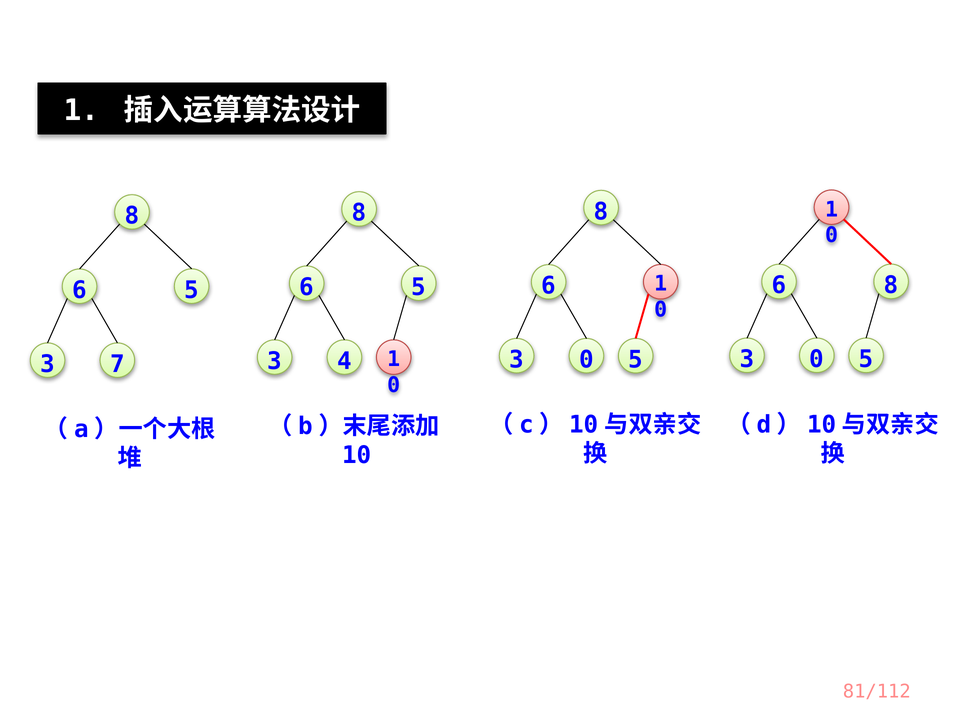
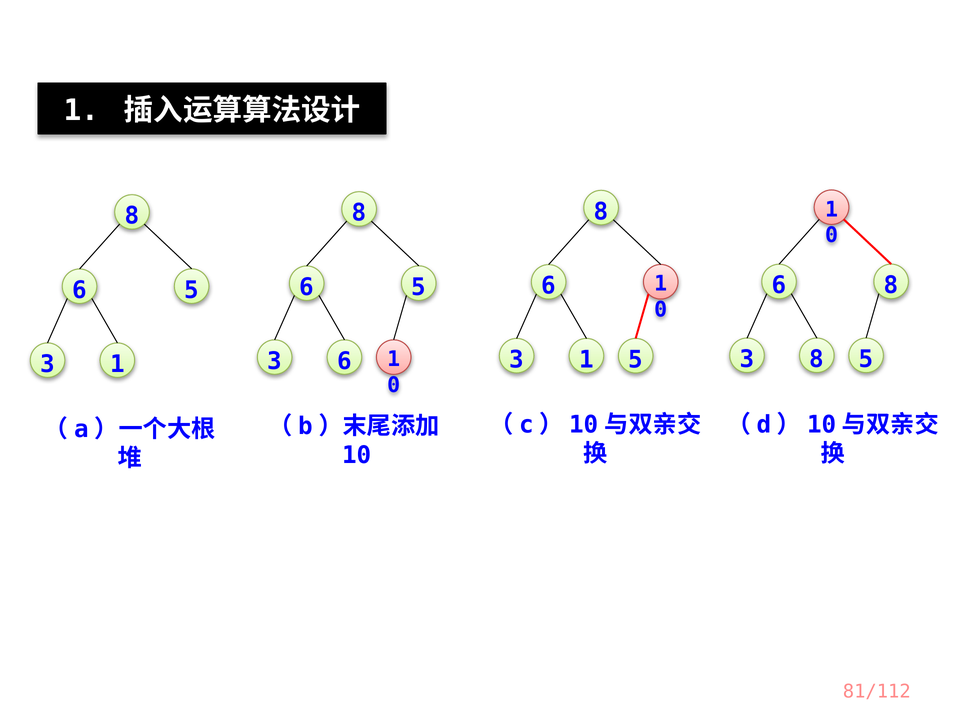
0 at (817, 360): 0 -> 8
0 at (586, 360): 0 -> 1
3 4: 4 -> 6
7 at (117, 365): 7 -> 1
